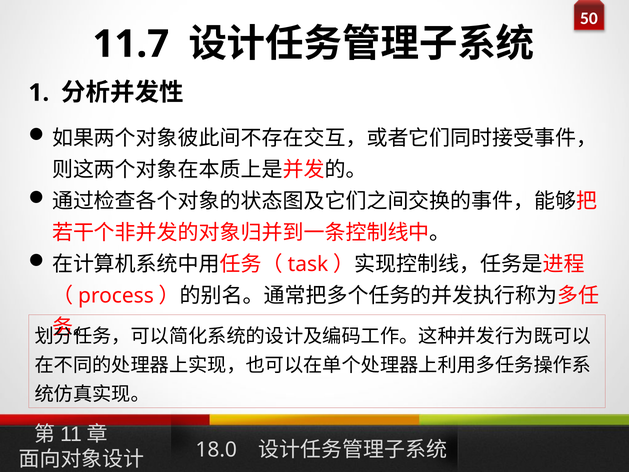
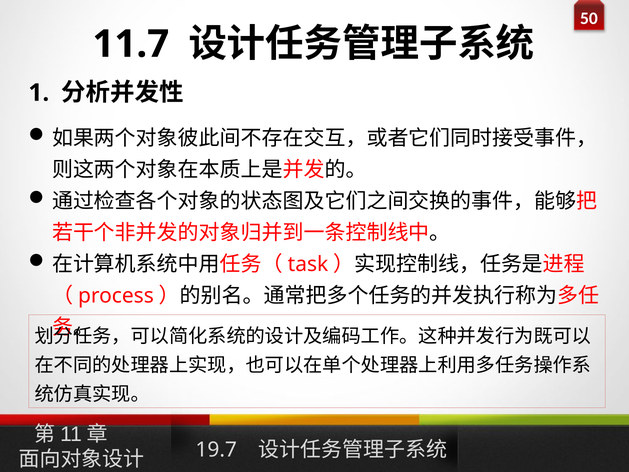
18.0: 18.0 -> 19.7
